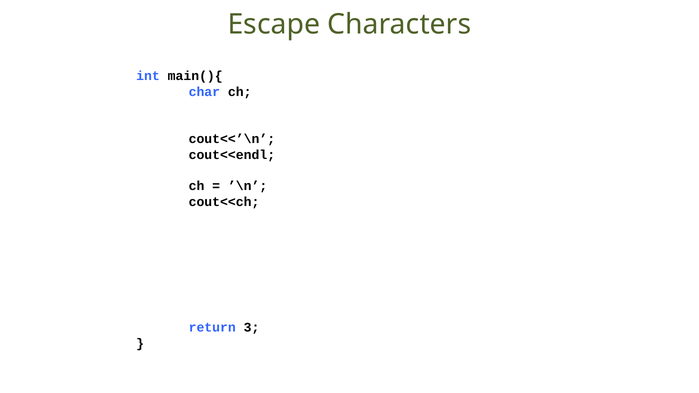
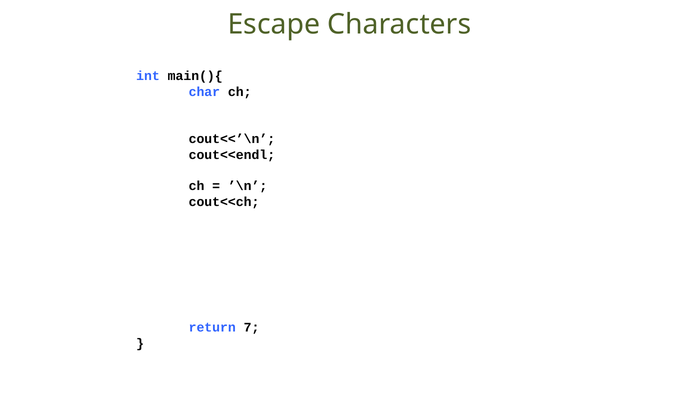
3: 3 -> 7
